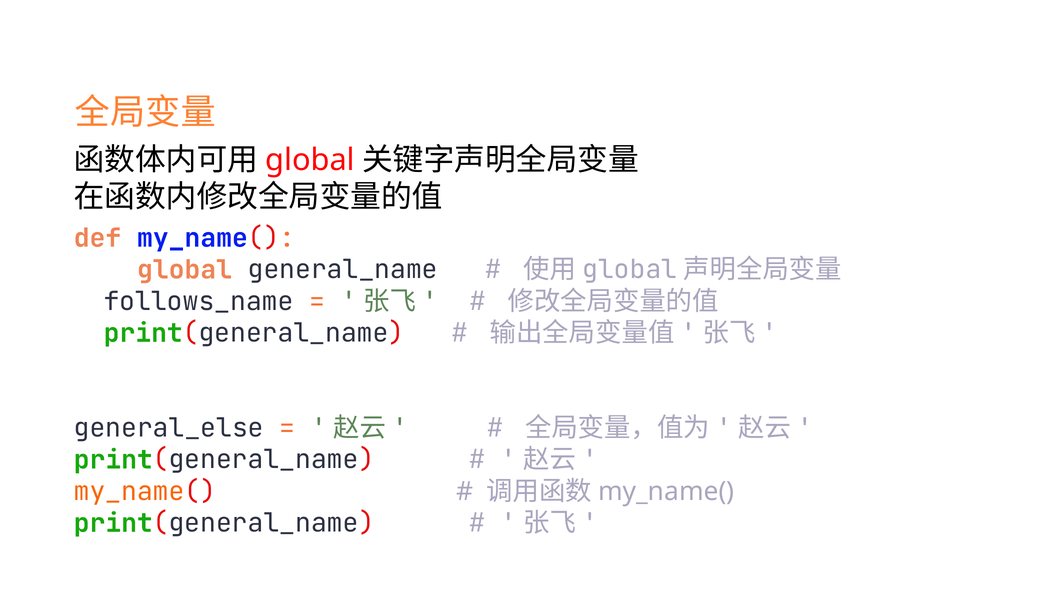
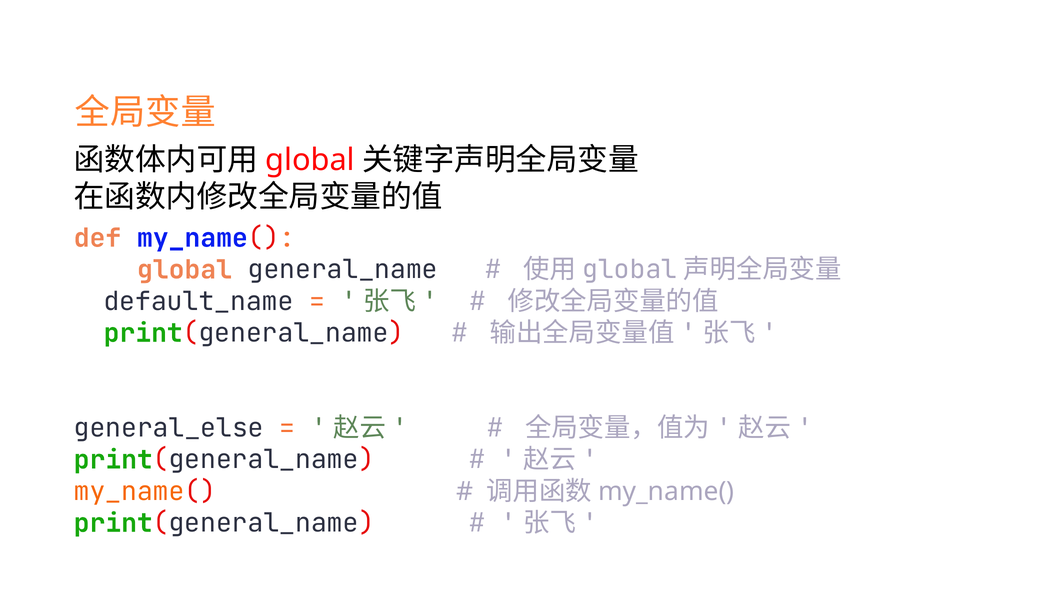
follows_name: follows_name -> default_name
